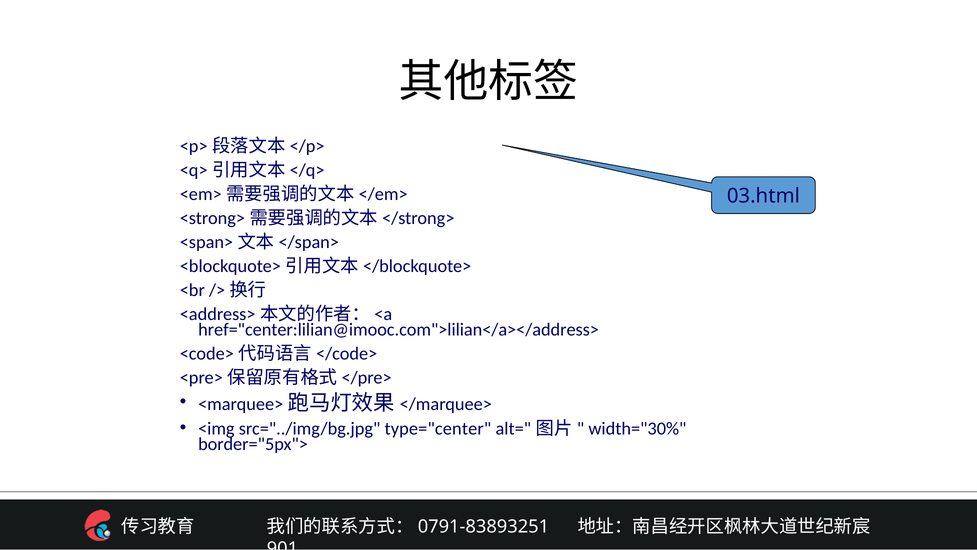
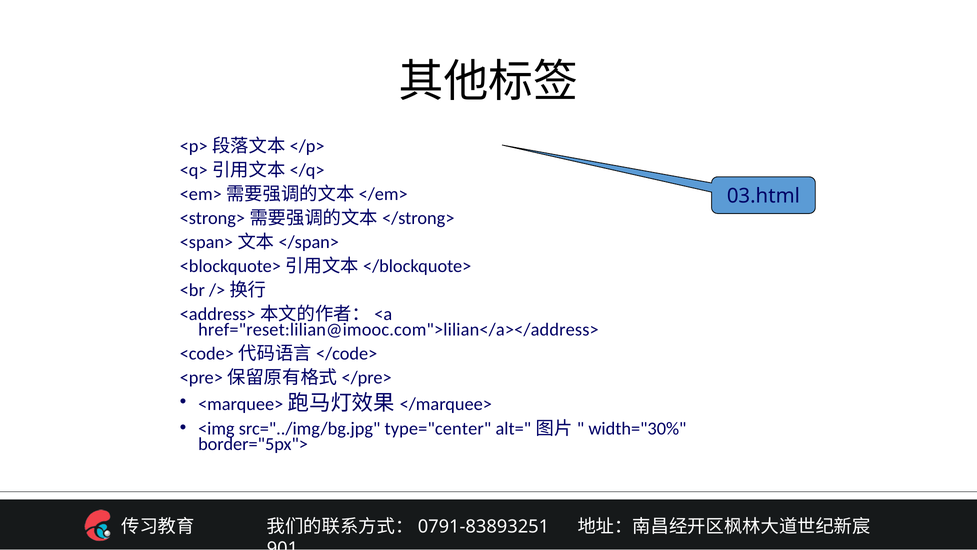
href="center:lilian@imooc.com">lilian</a></address>: href="center:lilian@imooc.com">lilian</a></address> -> href="reset:lilian@imooc.com">lilian</a></address>
